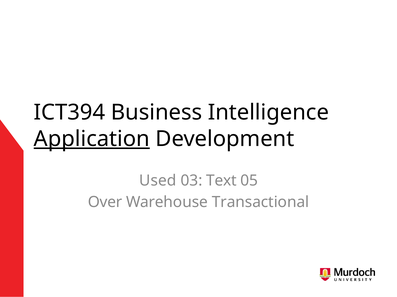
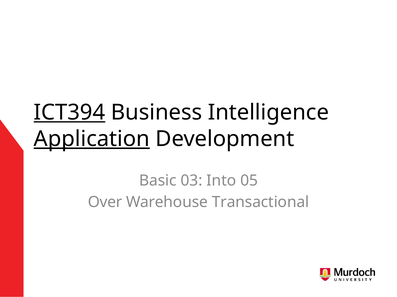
ICT394 underline: none -> present
Used: Used -> Basic
Text: Text -> Into
